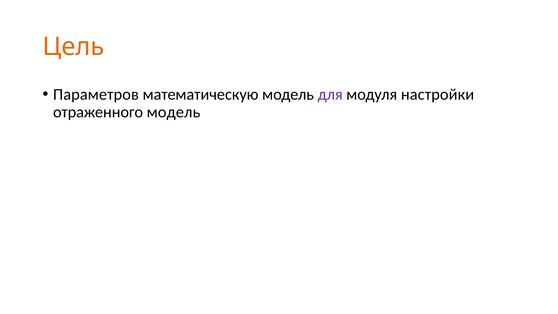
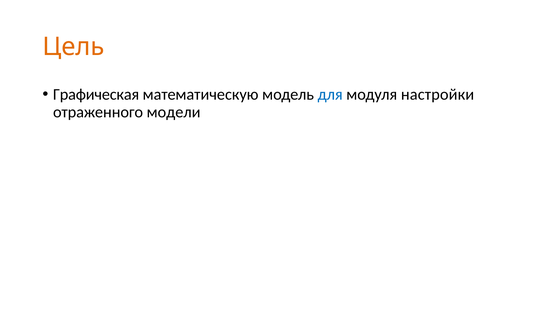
Параметров: Параметров -> Графическая
для colour: purple -> blue
отраженного модель: модель -> модели
